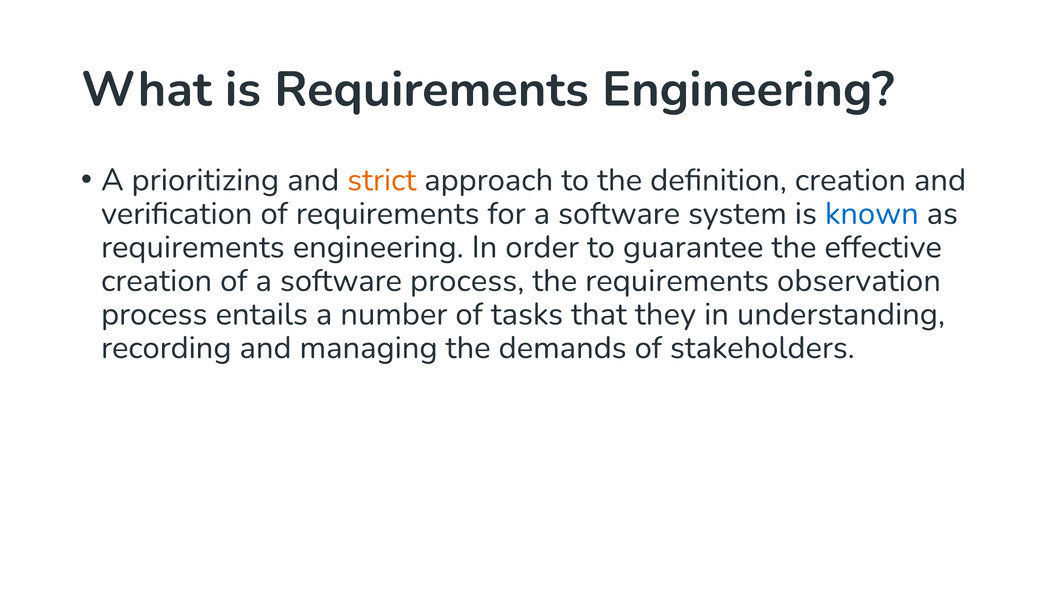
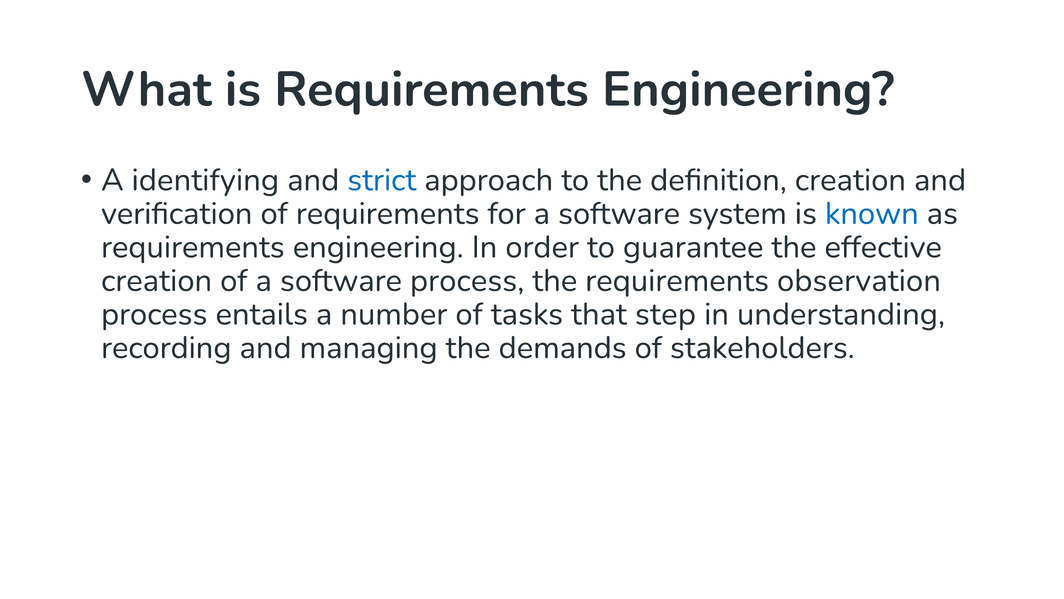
prioritizing: prioritizing -> identifying
strict colour: orange -> blue
they: they -> step
